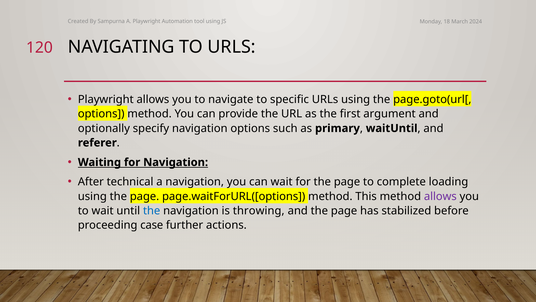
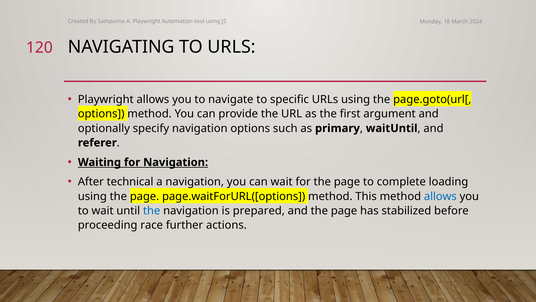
allows at (440, 196) colour: purple -> blue
throwing: throwing -> prepared
case: case -> race
